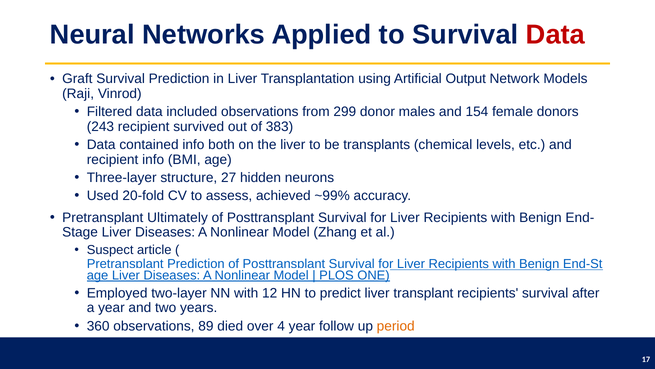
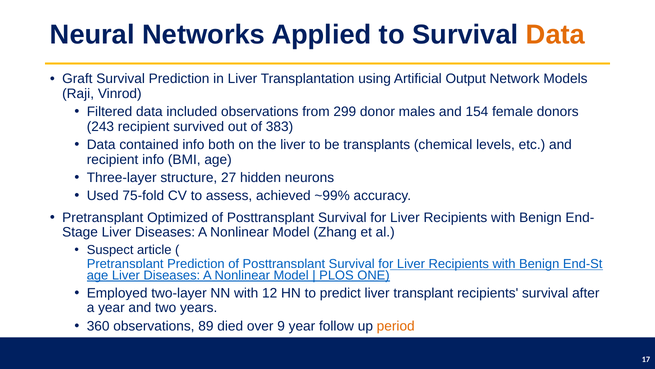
Data at (555, 34) colour: red -> orange
20-fold: 20-fold -> 75-fold
Ultimately: Ultimately -> Optimized
4: 4 -> 9
